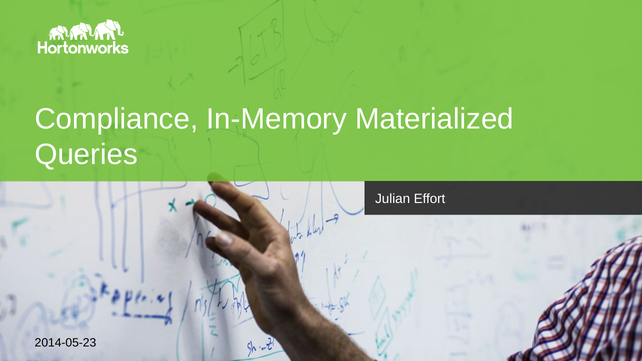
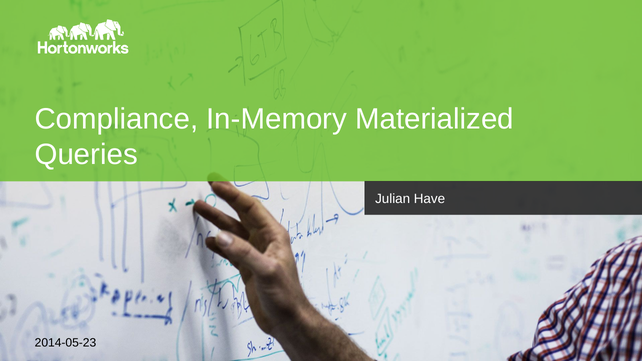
Effort: Effort -> Have
